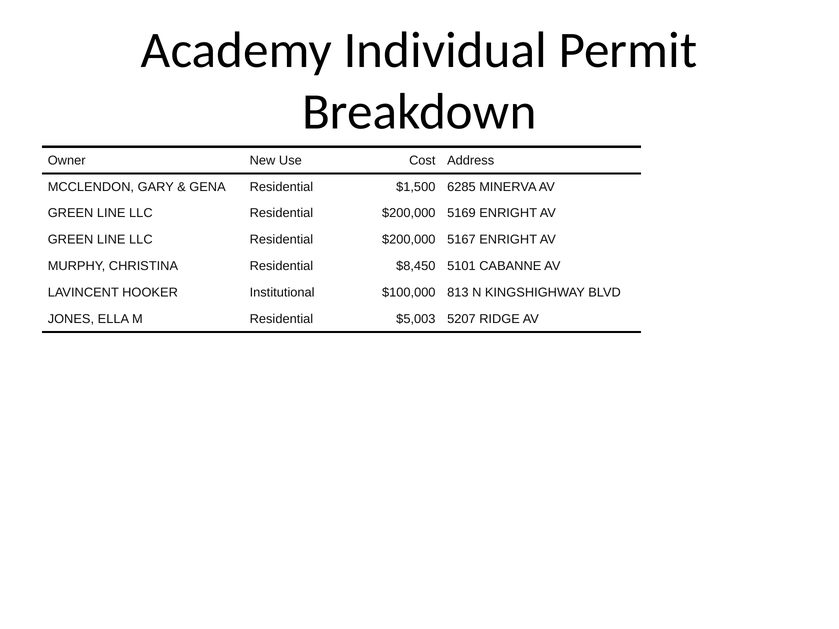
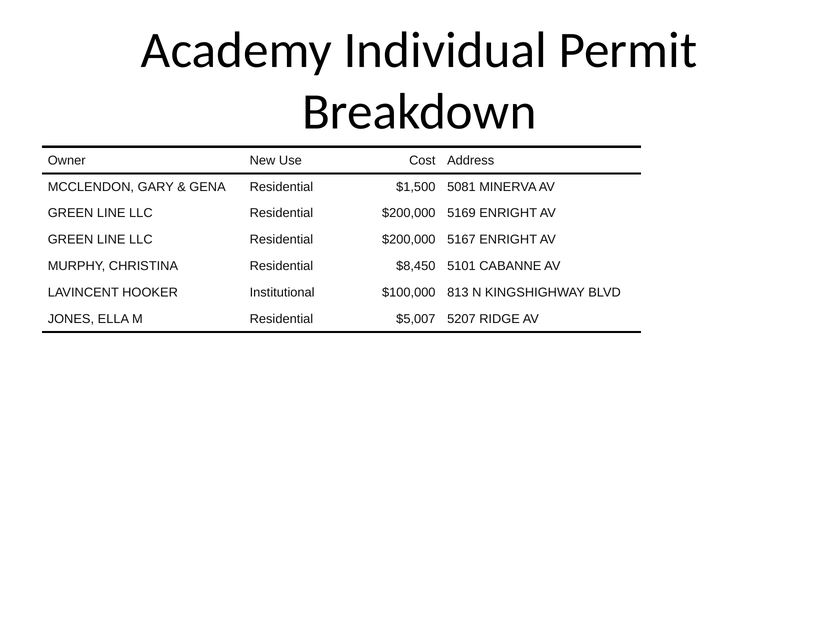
6285: 6285 -> 5081
$5,003: $5,003 -> $5,007
